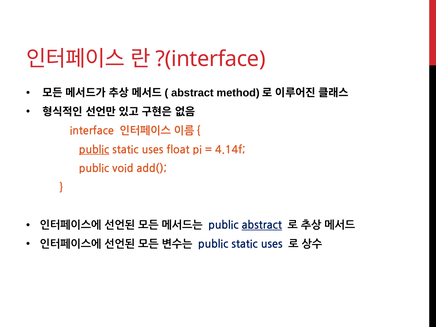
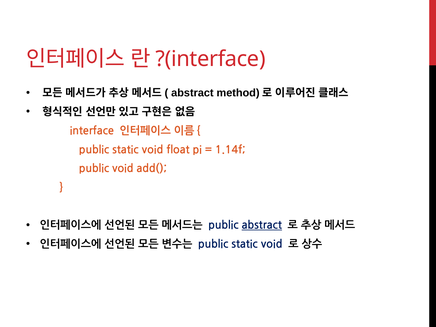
public at (94, 150) underline: present -> none
uses at (153, 150): uses -> void
4.14f: 4.14f -> 1.14f
uses at (272, 244): uses -> void
